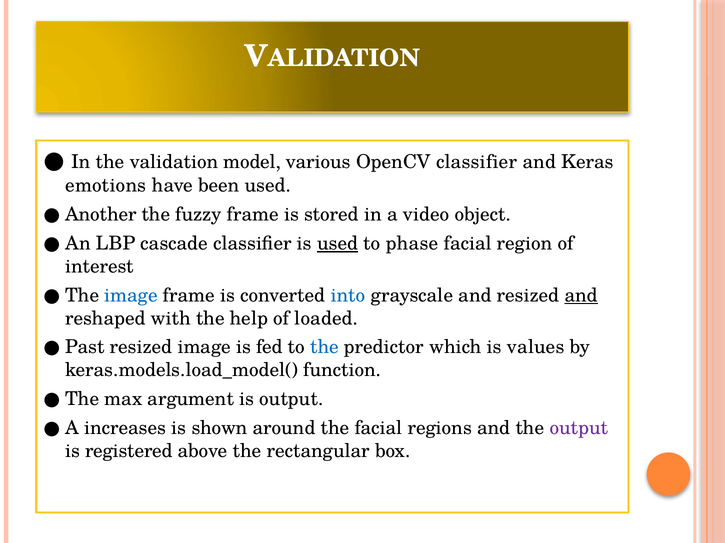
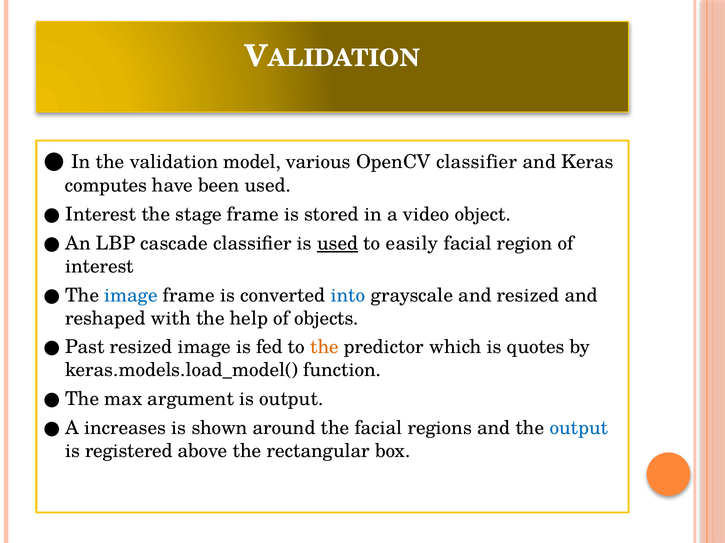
emotions: emotions -> computes
Another at (101, 215): Another -> Interest
fuzzy: fuzzy -> stage
phase: phase -> easily
and at (581, 296) underline: present -> none
loaded: loaded -> objects
the at (324, 348) colour: blue -> orange
values: values -> quotes
output at (579, 428) colour: purple -> blue
